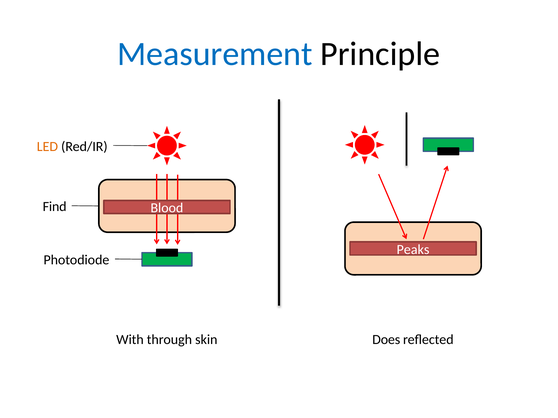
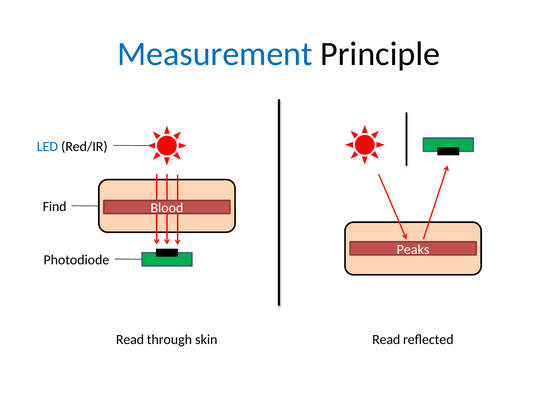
LED colour: orange -> blue
With at (130, 340): With -> Read
Does at (386, 340): Does -> Read
